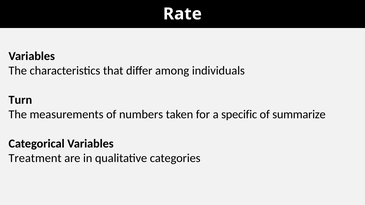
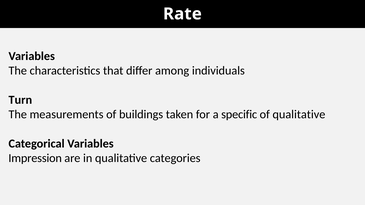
numbers: numbers -> buildings
of summarize: summarize -> qualitative
Treatment: Treatment -> Impression
